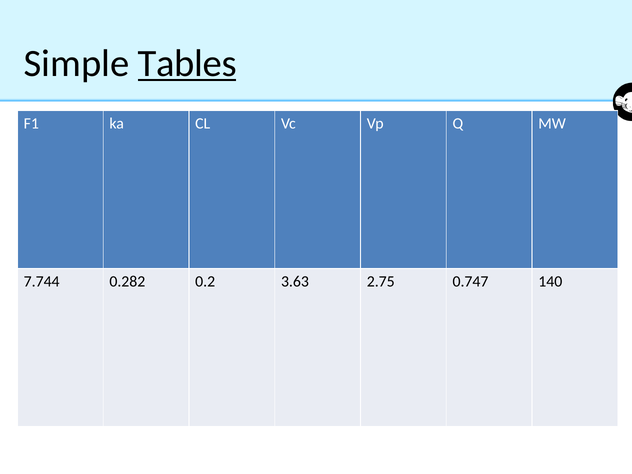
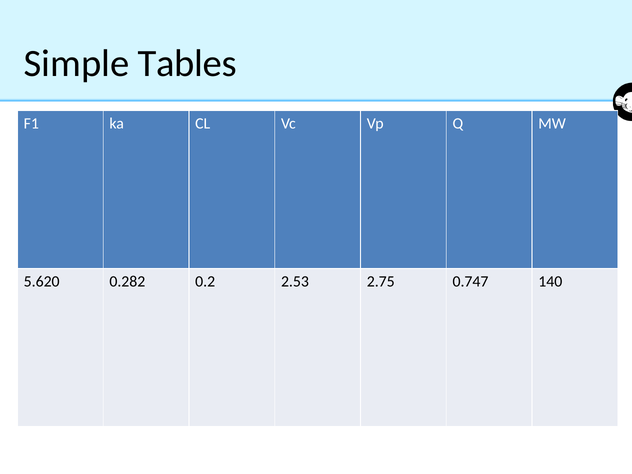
Tables underline: present -> none
7.744: 7.744 -> 5.620
3.63: 3.63 -> 2.53
